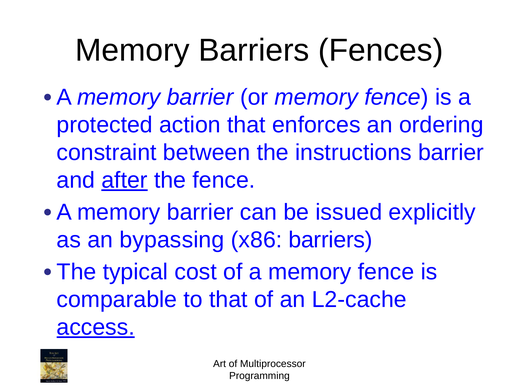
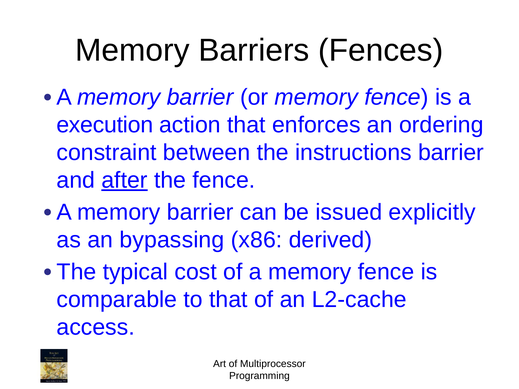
protected: protected -> execution
x86 barriers: barriers -> derived
access underline: present -> none
